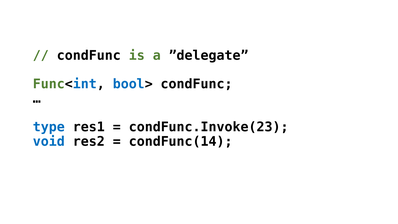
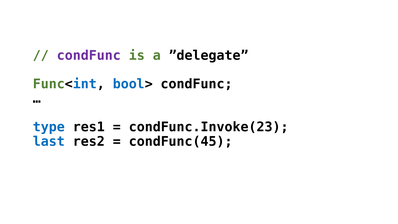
condFunc at (89, 55) colour: black -> purple
void: void -> last
condFunc(14: condFunc(14 -> condFunc(45
